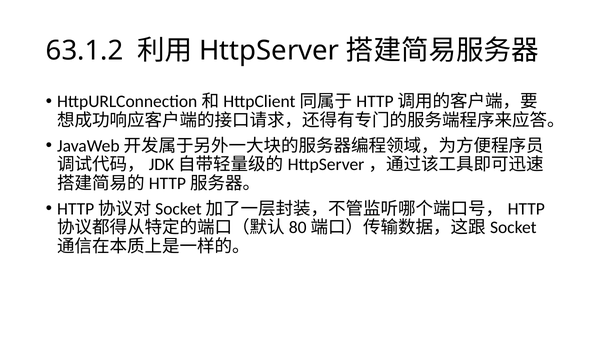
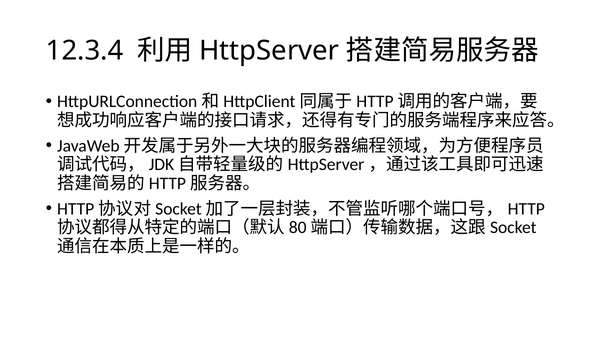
63.1.2: 63.1.2 -> 12.3.4
